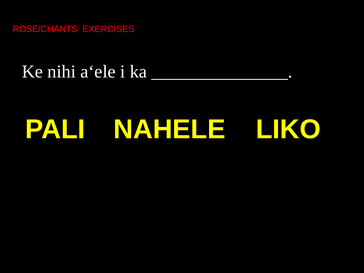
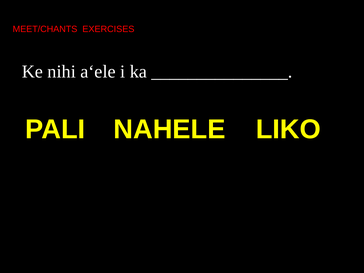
ROSE/CHANTS: ROSE/CHANTS -> MEET/CHANTS
